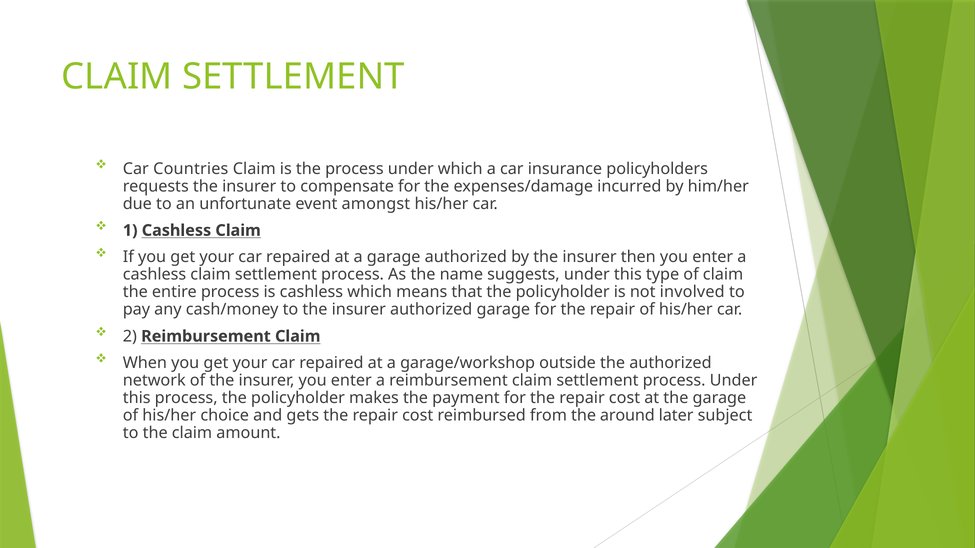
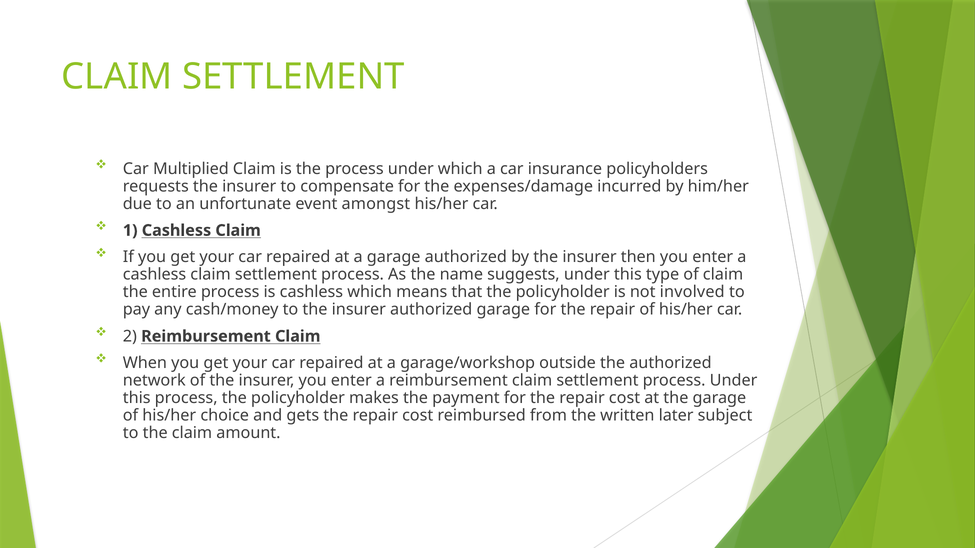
Countries: Countries -> Multiplied
around: around -> written
